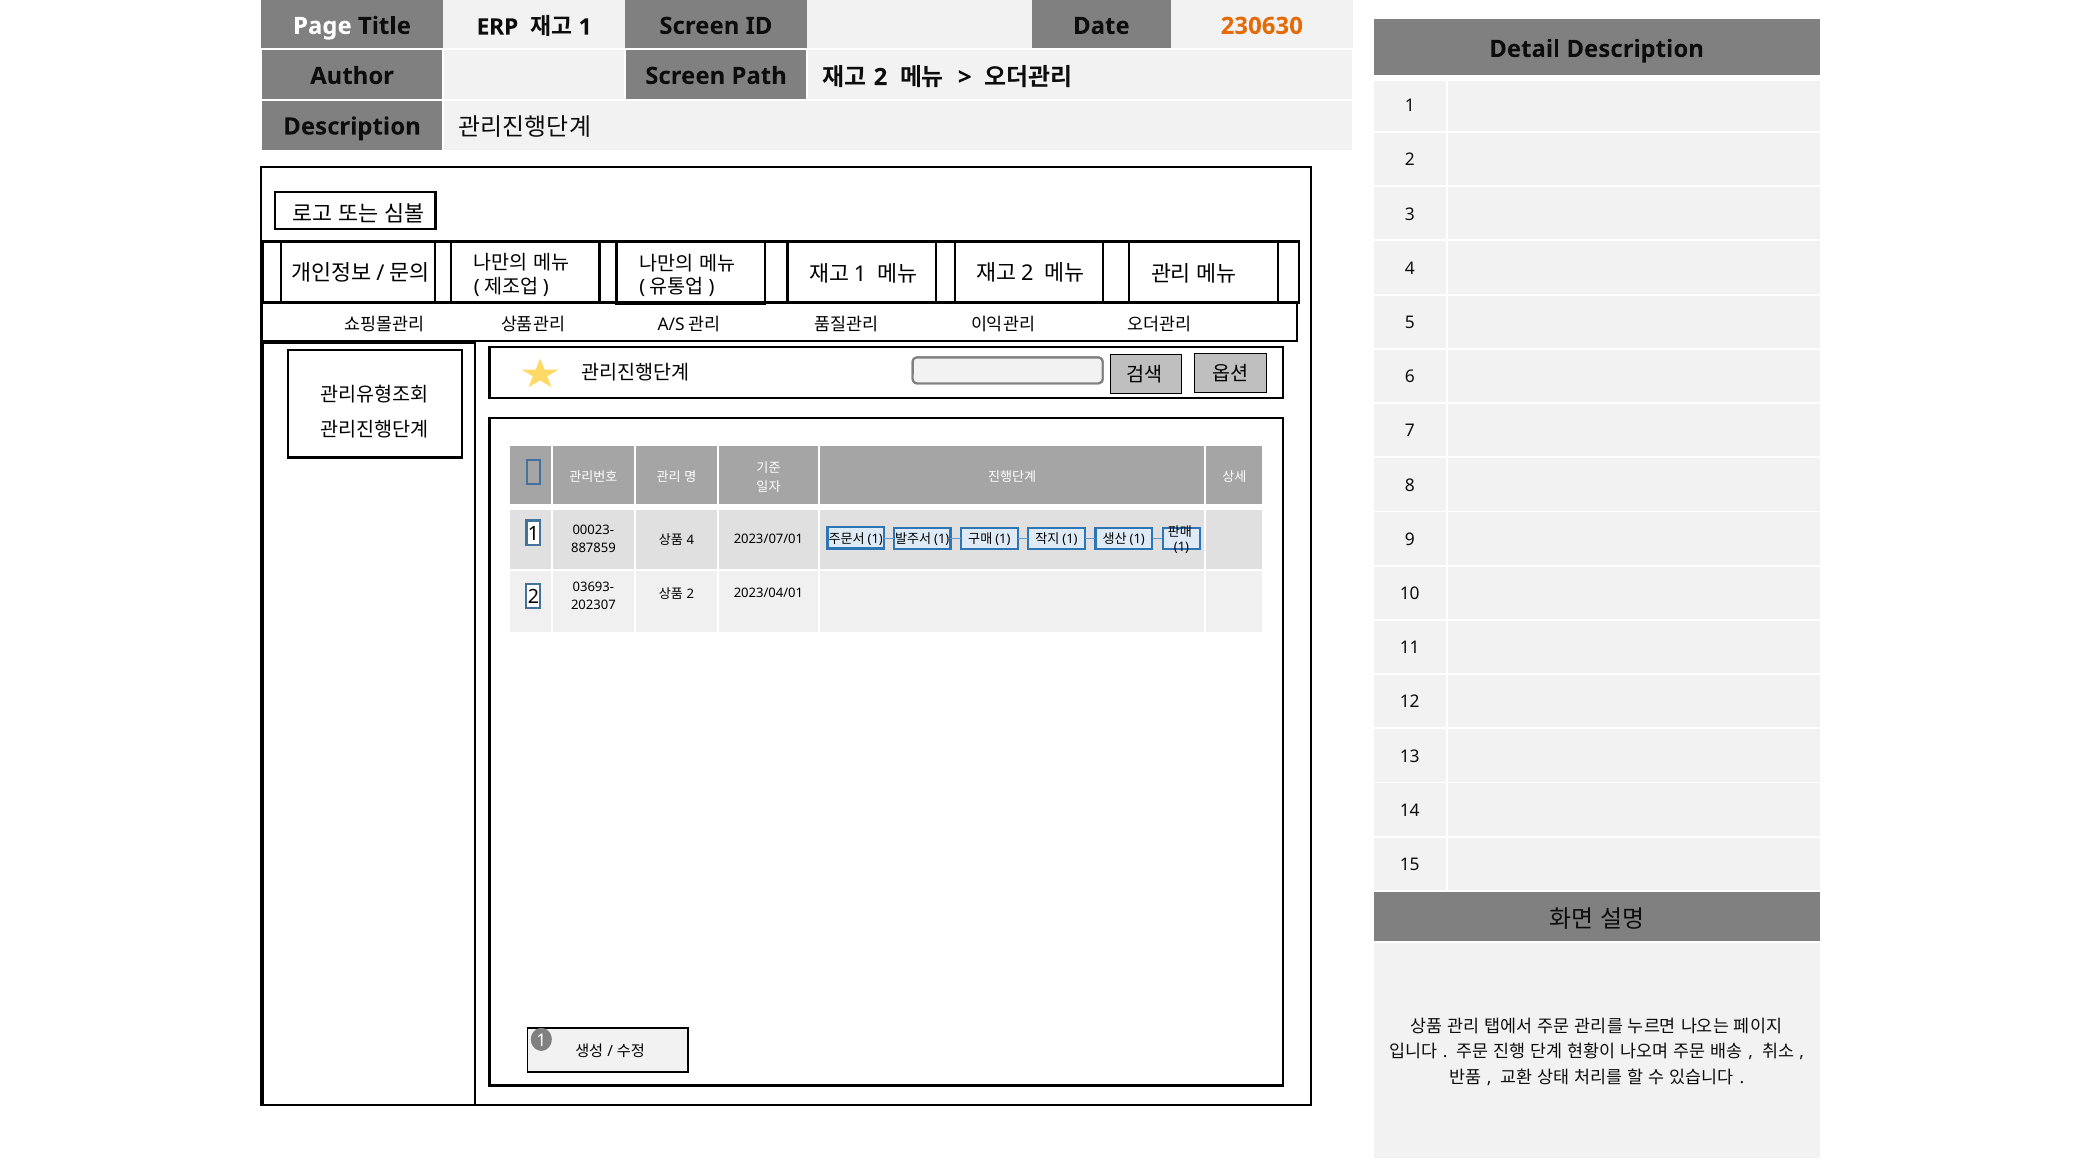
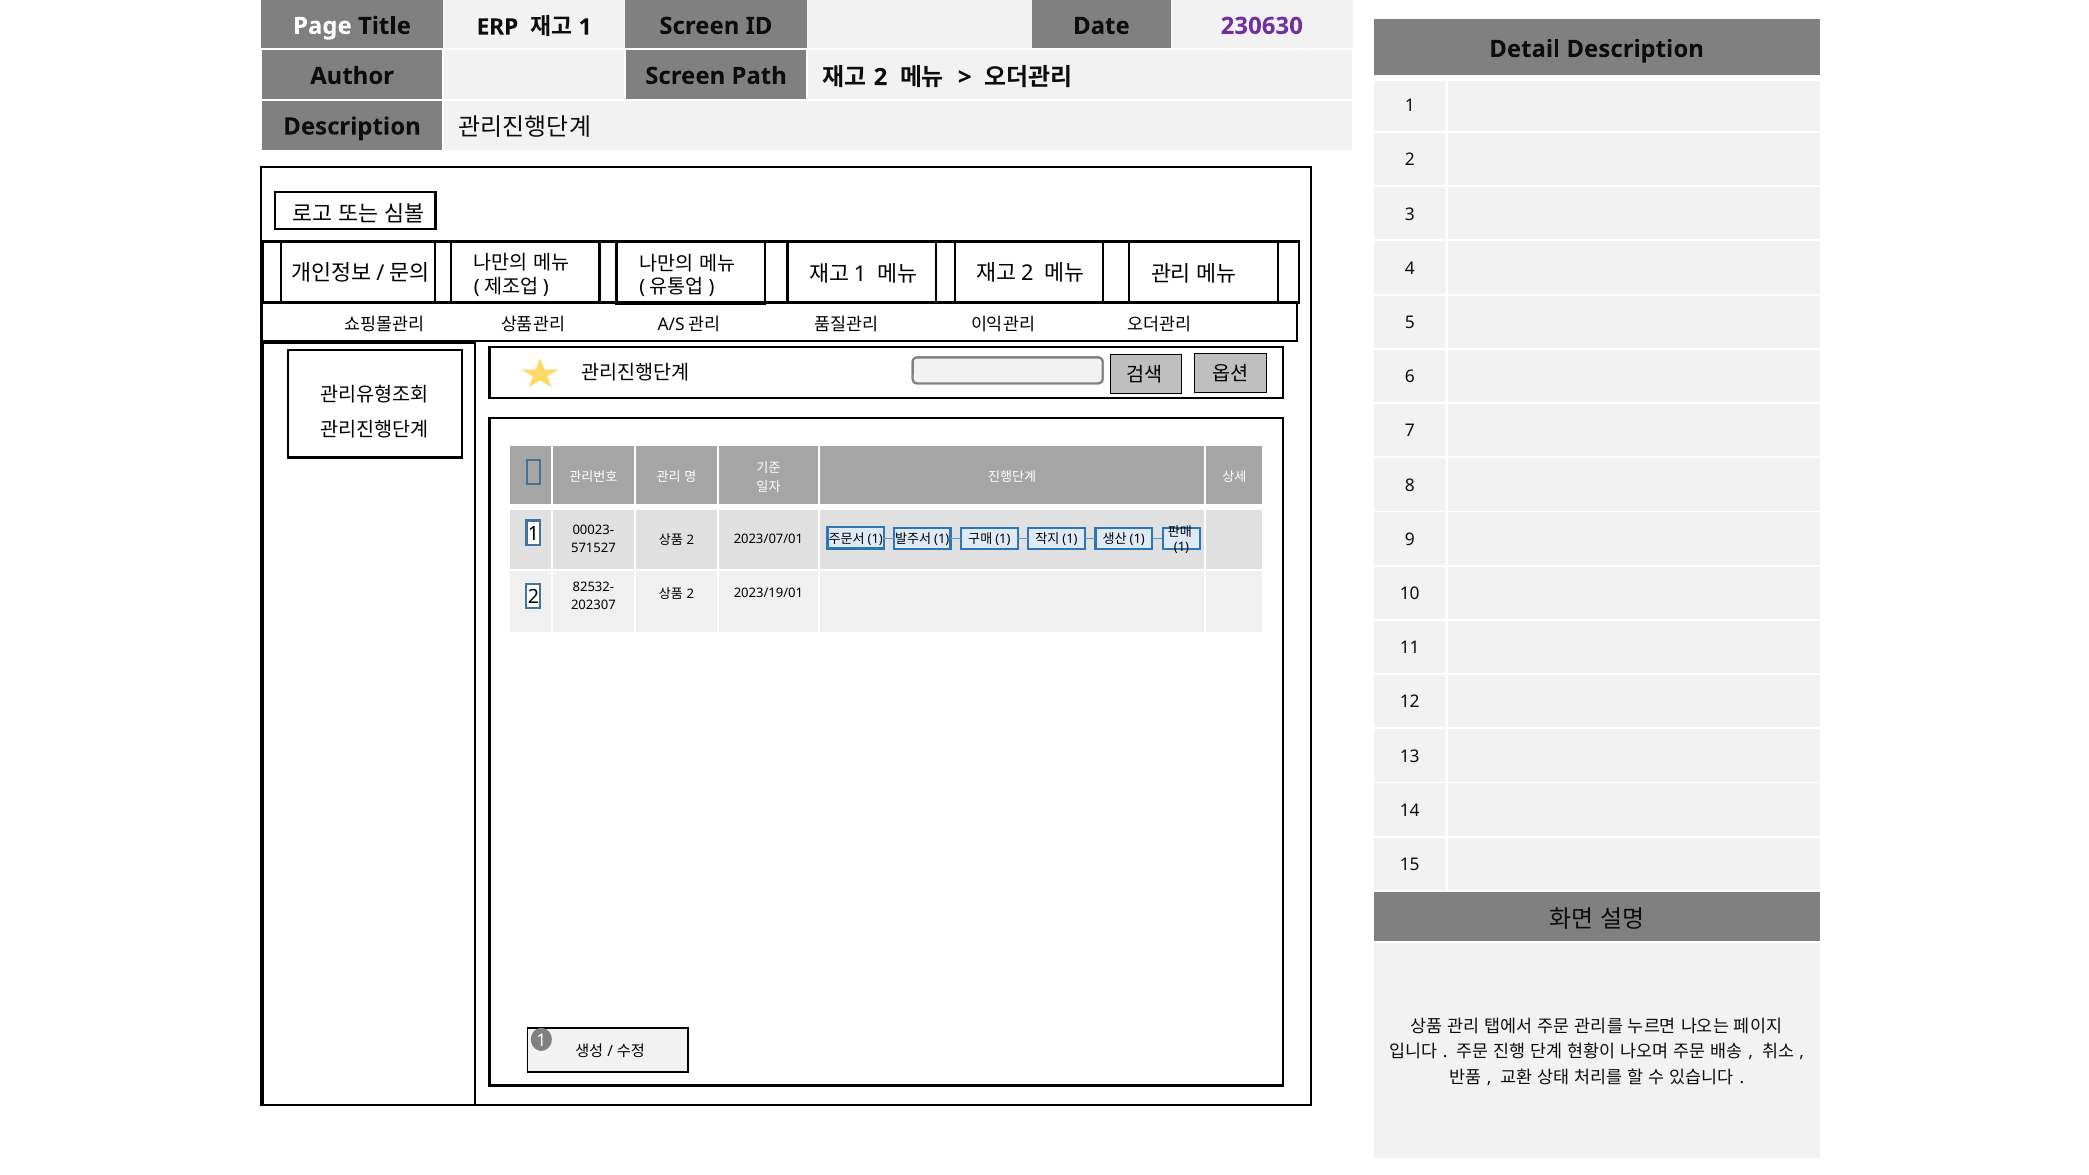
230630 colour: orange -> purple
4 at (690, 540): 4 -> 2
887859: 887859 -> 571527
03693-: 03693- -> 82532-
2023/04/01: 2023/04/01 -> 2023/19/01
